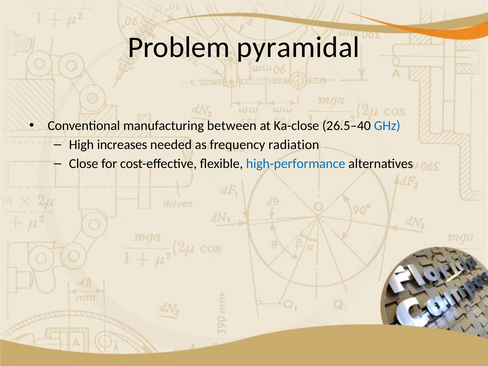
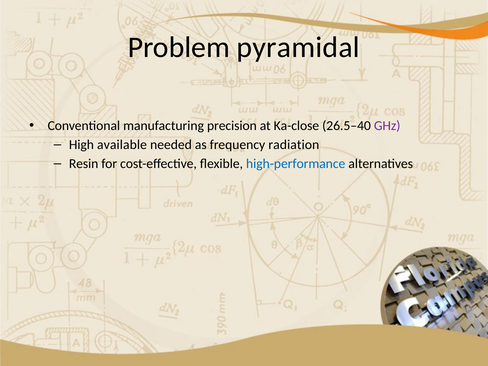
between: between -> precision
GHz colour: blue -> purple
increases: increases -> available
Close: Close -> Resin
